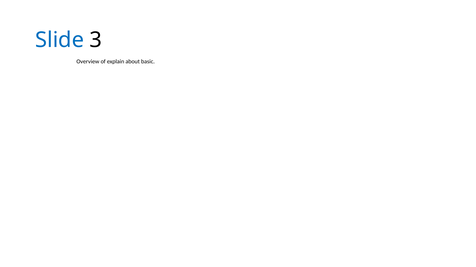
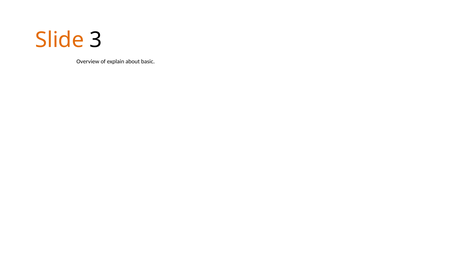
Slide colour: blue -> orange
